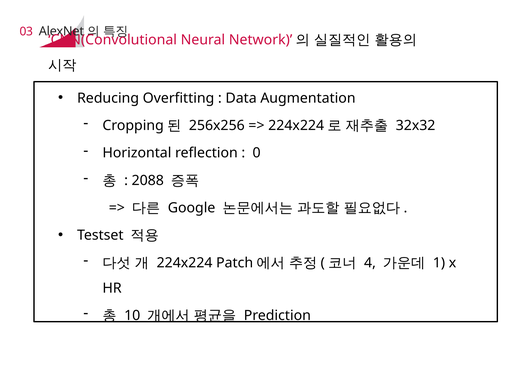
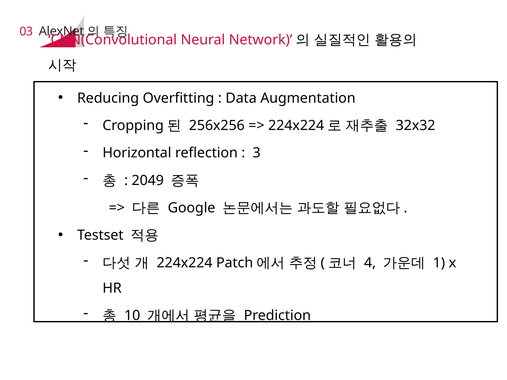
0: 0 -> 3
2088: 2088 -> 2049
